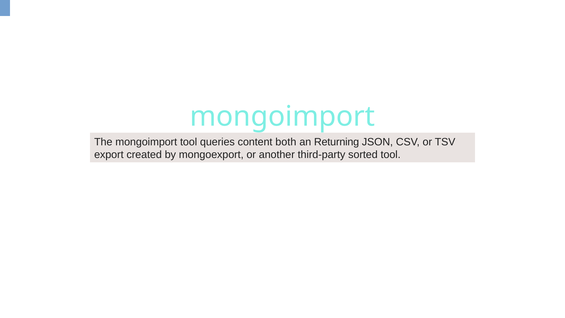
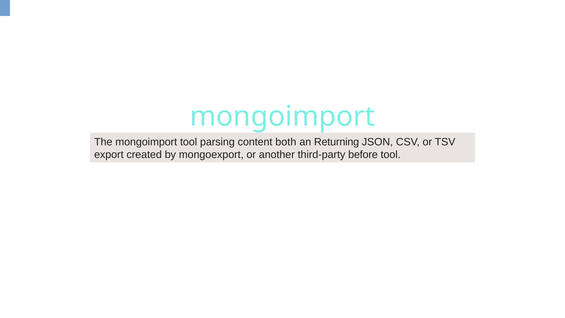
queries: queries -> parsing
sorted: sorted -> before
